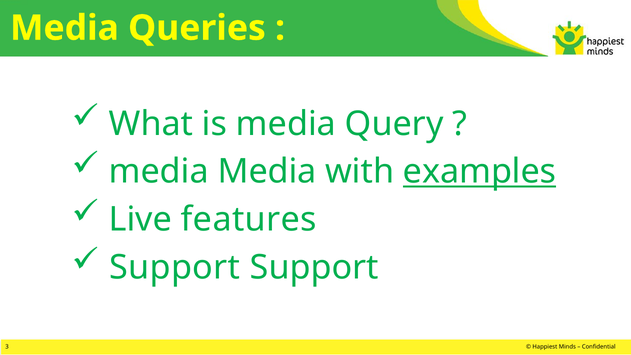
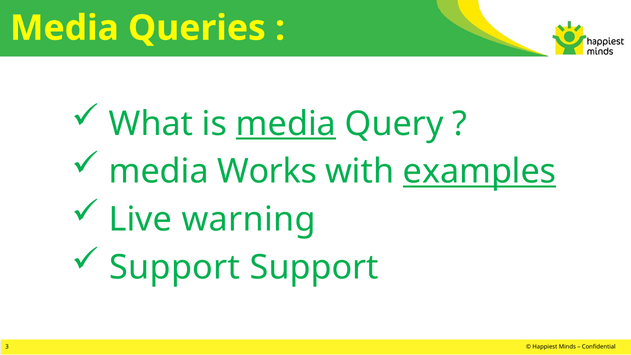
media at (286, 124) underline: none -> present
media Media: Media -> Works
features: features -> warning
